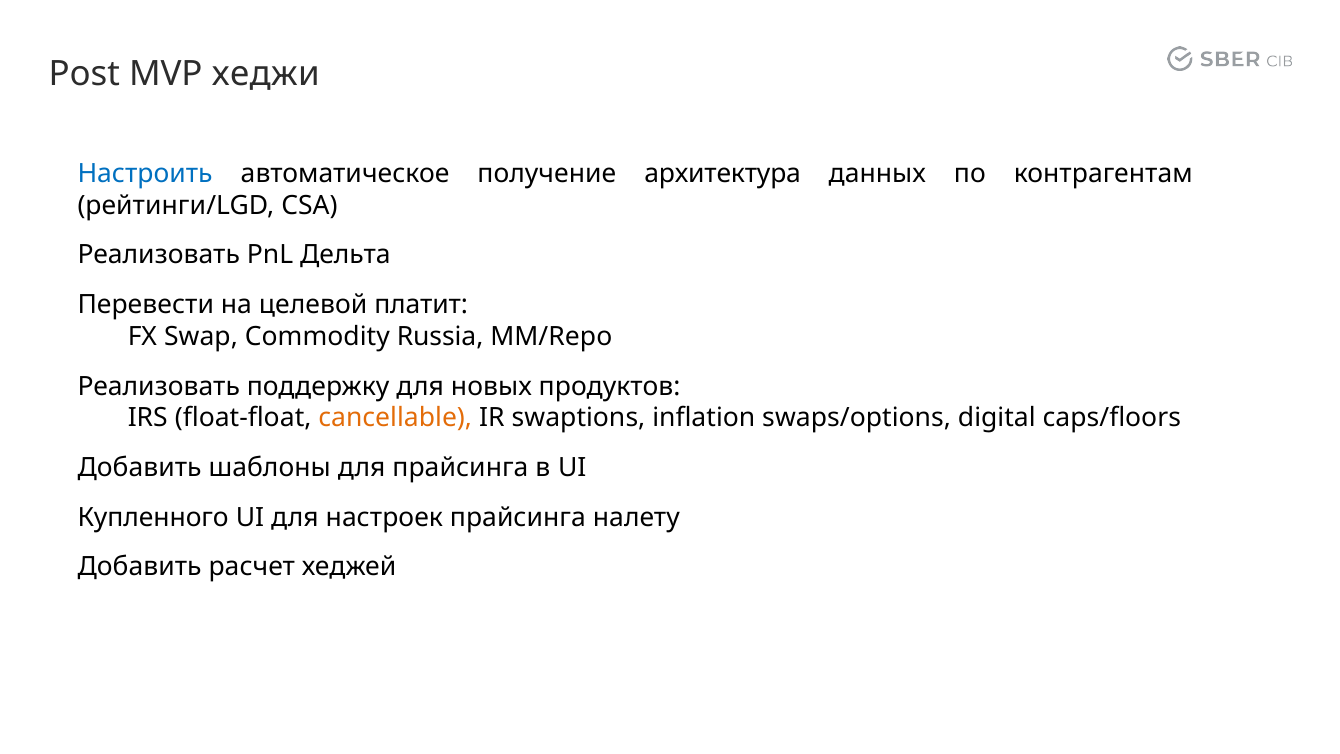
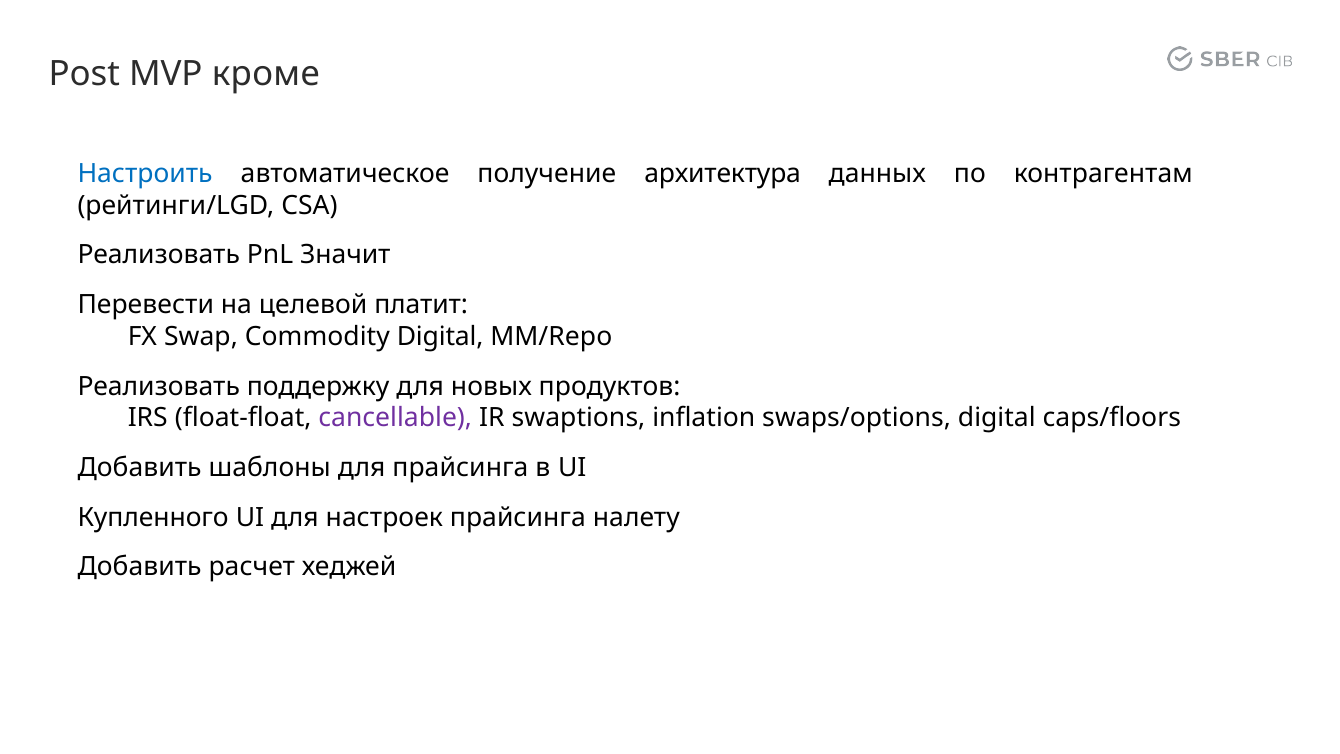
хеджи: хеджи -> кроме
Дельта: Дельта -> Значит
Commodity Russia: Russia -> Digital
cancellable colour: orange -> purple
